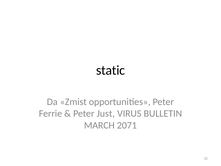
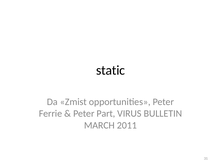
Just: Just -> Part
2071: 2071 -> 2011
